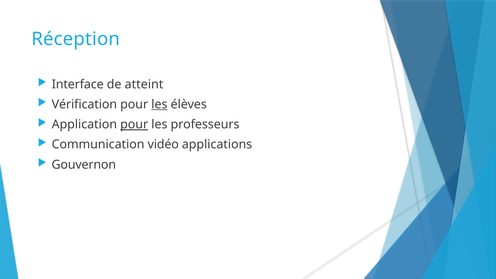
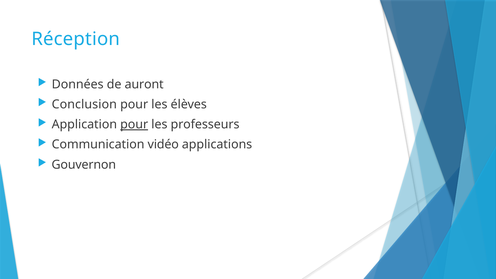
Interface: Interface -> Données
atteint: atteint -> auront
Vérification: Vérification -> Conclusion
les at (159, 104) underline: present -> none
